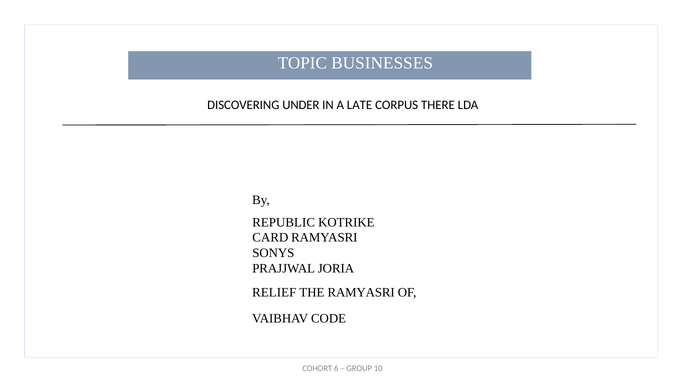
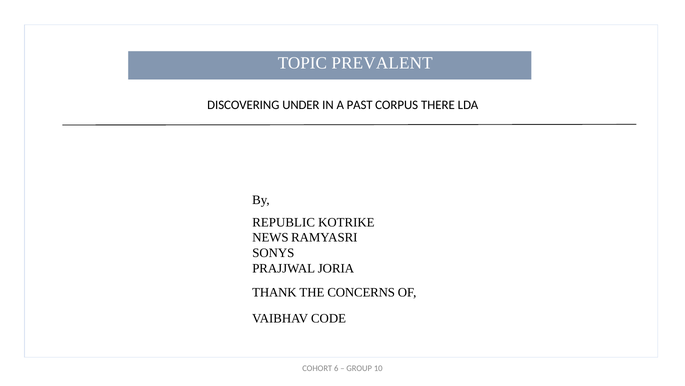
BUSINESSES: BUSINESSES -> PREVALENT
LATE: LATE -> PAST
CARD: CARD -> NEWS
RELIEF: RELIEF -> THANK
THE RAMYASRI: RAMYASRI -> CONCERNS
